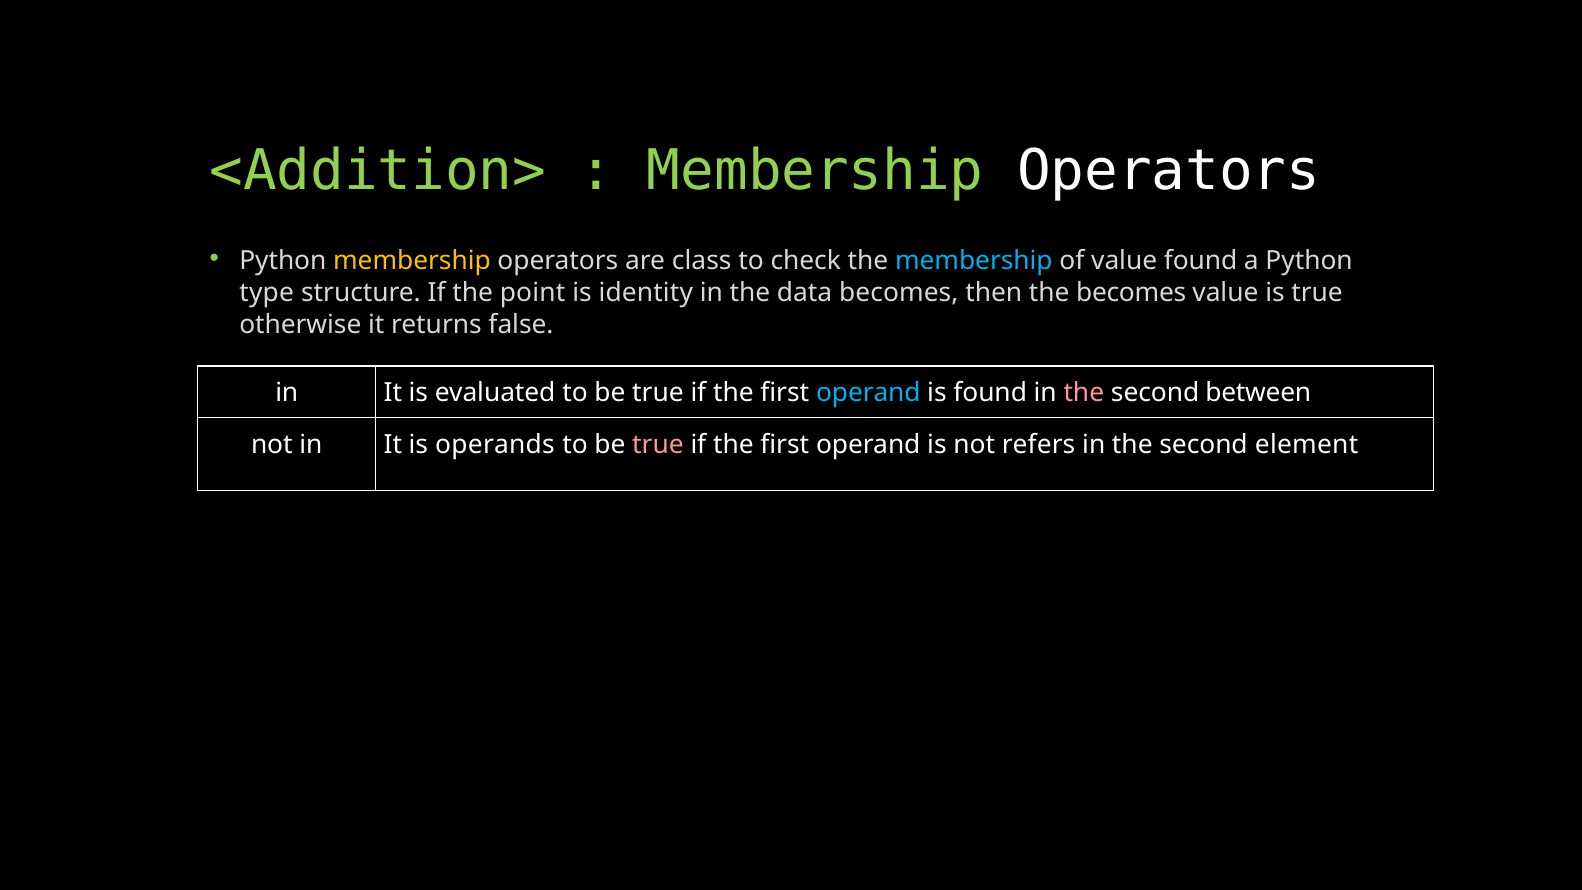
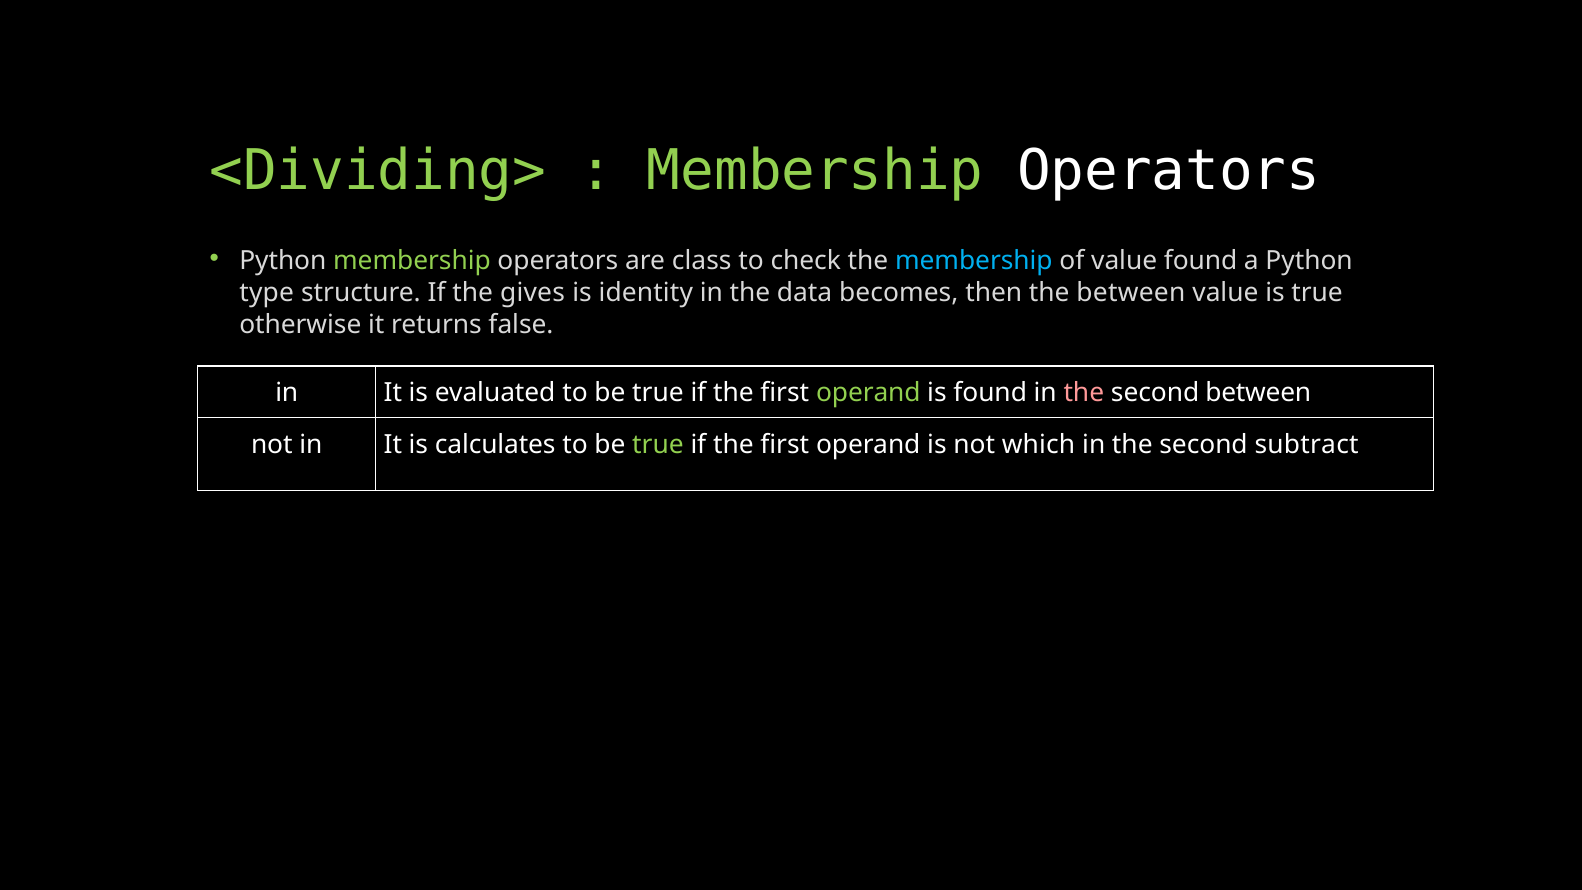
<Addition>: <Addition> -> <Dividing>
membership at (412, 260) colour: yellow -> light green
point: point -> gives
the becomes: becomes -> between
operand at (868, 393) colour: light blue -> light green
operands: operands -> calculates
true at (658, 445) colour: pink -> light green
refers: refers -> which
element: element -> subtract
